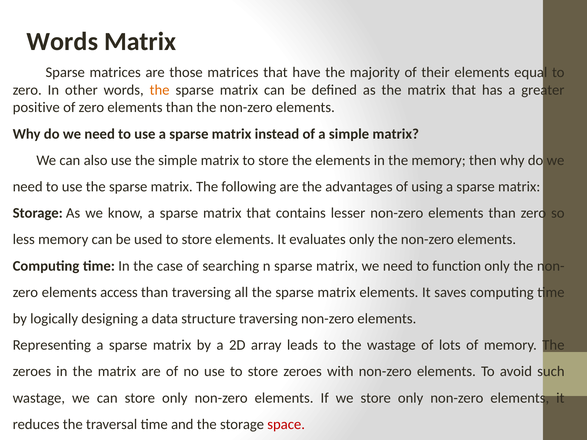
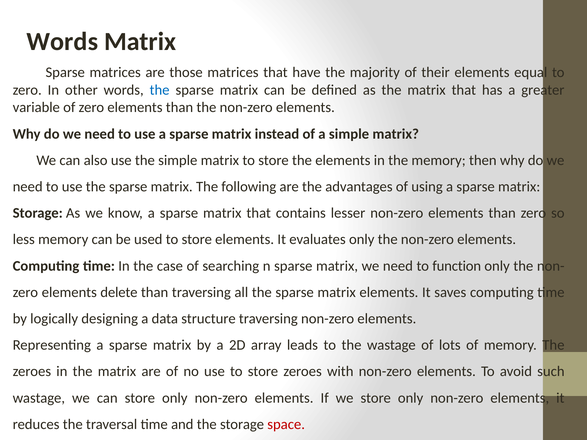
the at (160, 90) colour: orange -> blue
positive: positive -> variable
access: access -> delete
